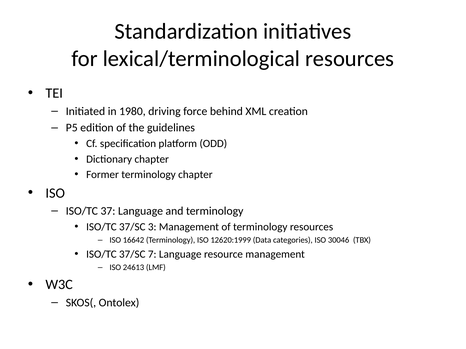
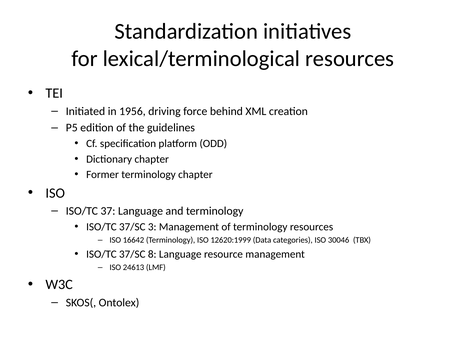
1980: 1980 -> 1956
7: 7 -> 8
